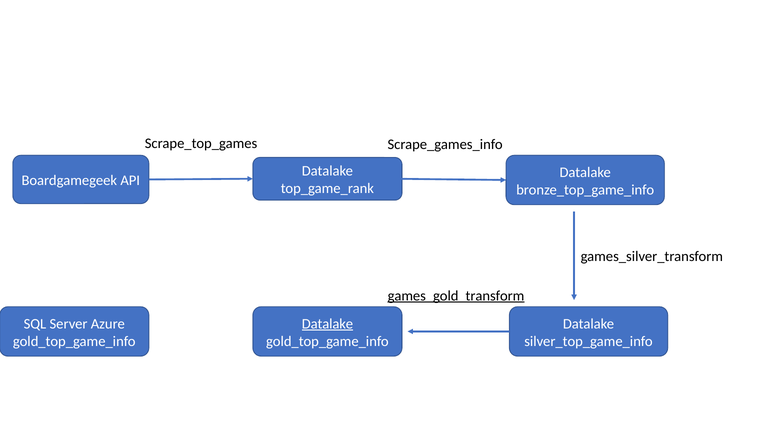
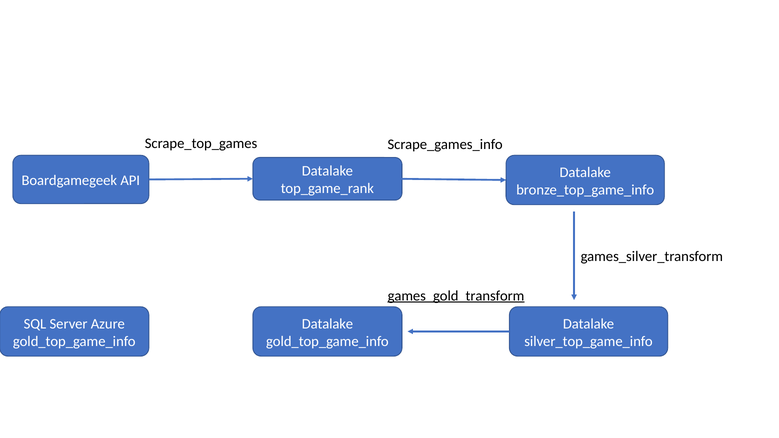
Datalake at (327, 324) underline: present -> none
